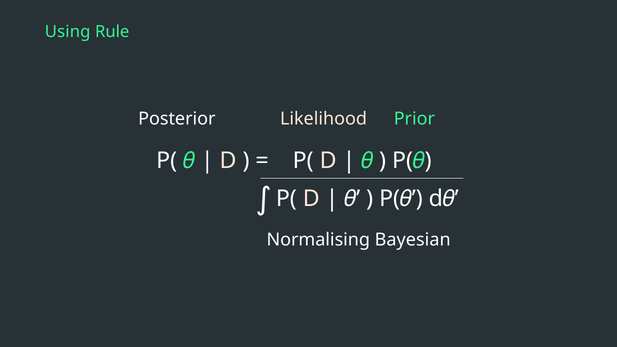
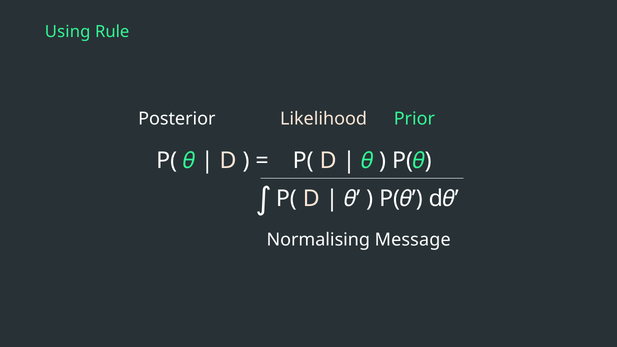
Bayesian: Bayesian -> Message
